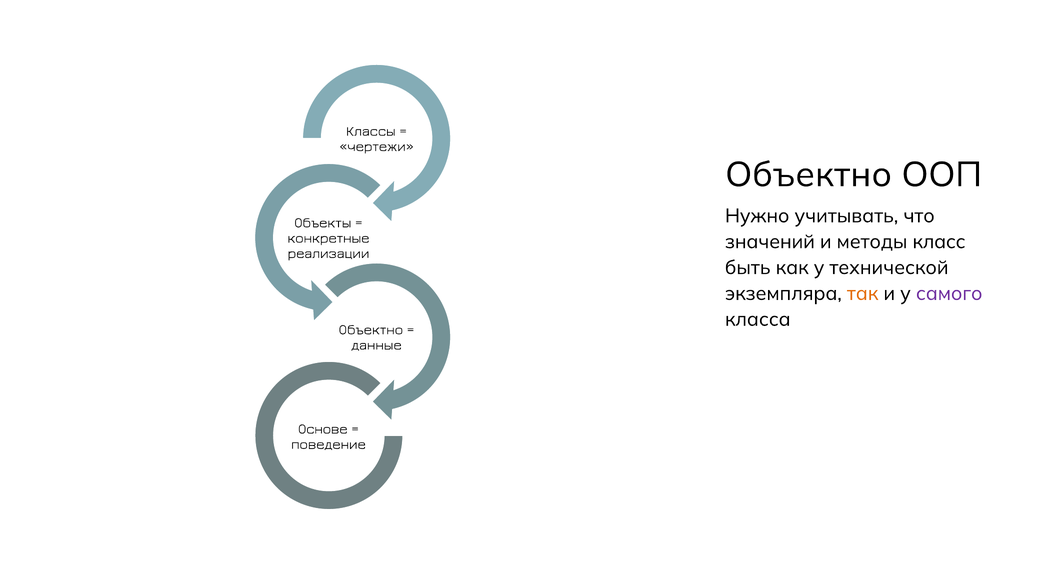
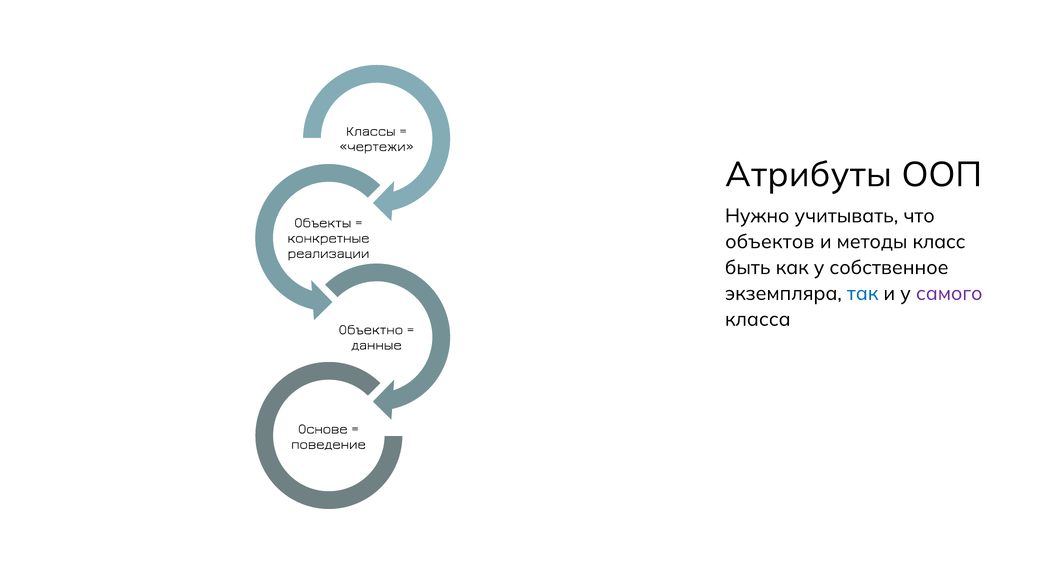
Объектно at (809, 175): Объектно -> Атрибуты
значений: значений -> объектов
технической: технической -> собственное
так colour: orange -> blue
